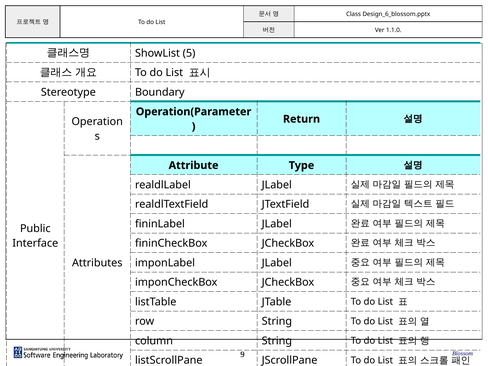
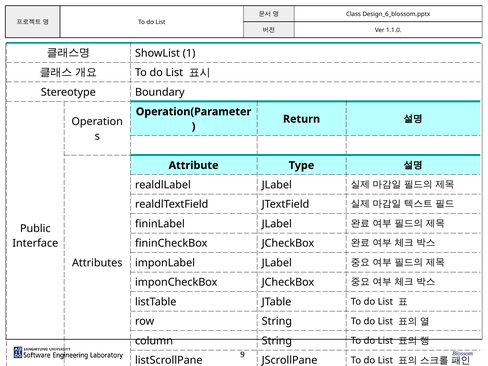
5: 5 -> 1
